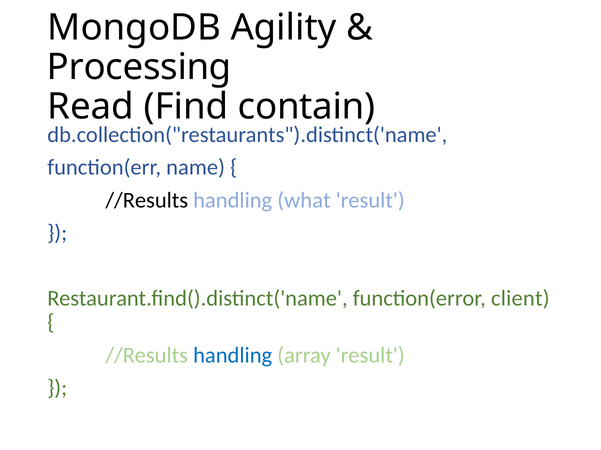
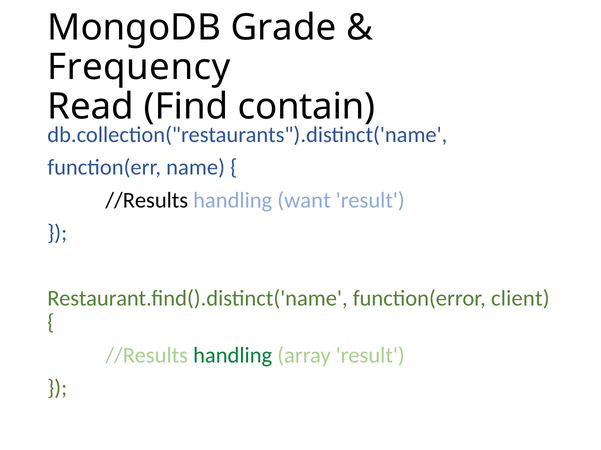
Agility: Agility -> Grade
Processing: Processing -> Frequency
what: what -> want
handling at (233, 356) colour: blue -> green
